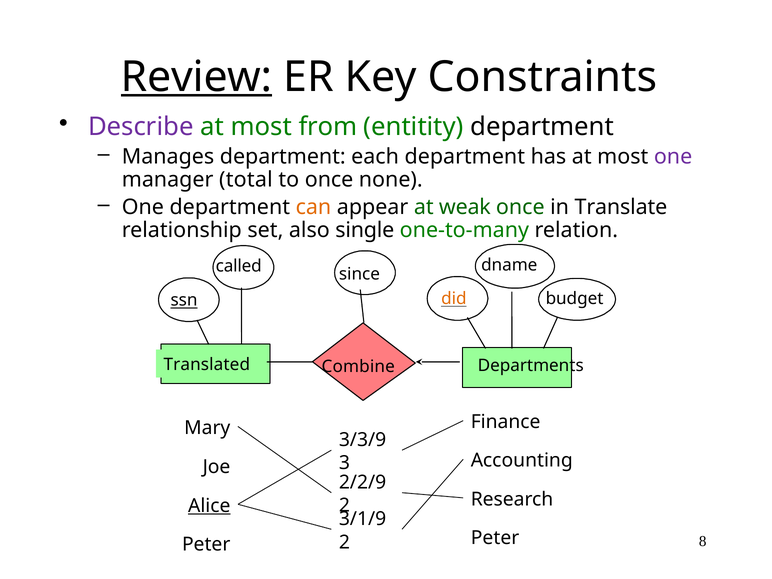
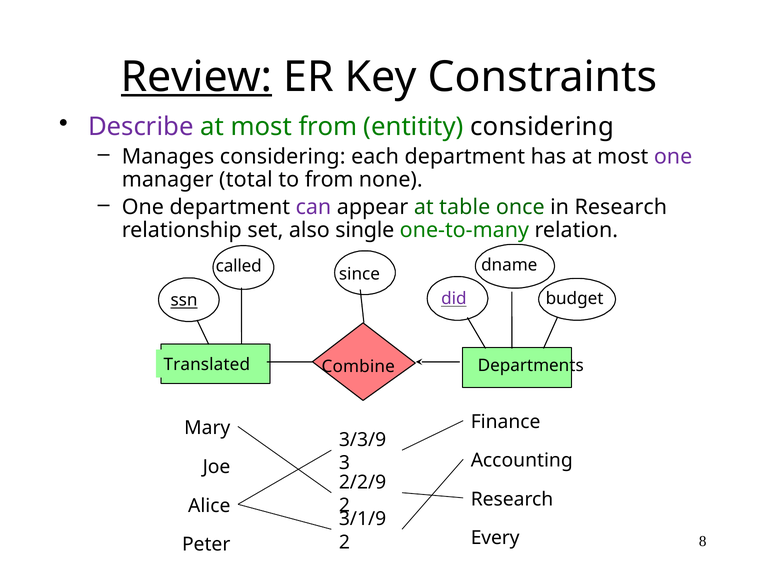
entitity department: department -> considering
Manages department: department -> considering
to once: once -> from
can colour: orange -> purple
weak: weak -> table
in Translate: Translate -> Research
did colour: orange -> purple
Alice underline: present -> none
Peter at (495, 538): Peter -> Every
